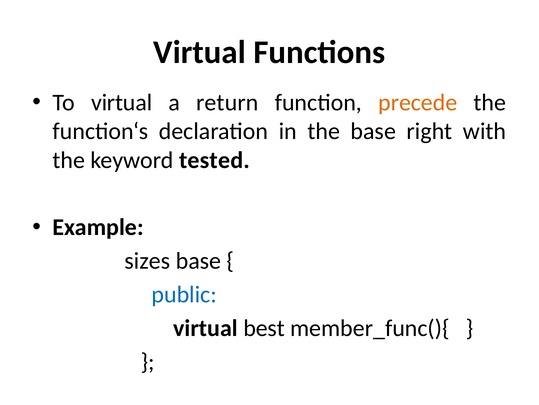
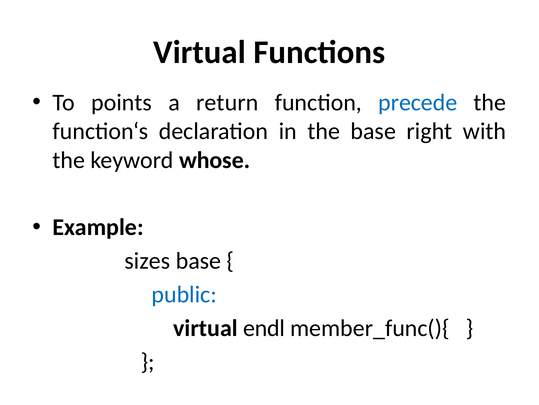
To virtual: virtual -> points
precede colour: orange -> blue
tested: tested -> whose
best: best -> endl
